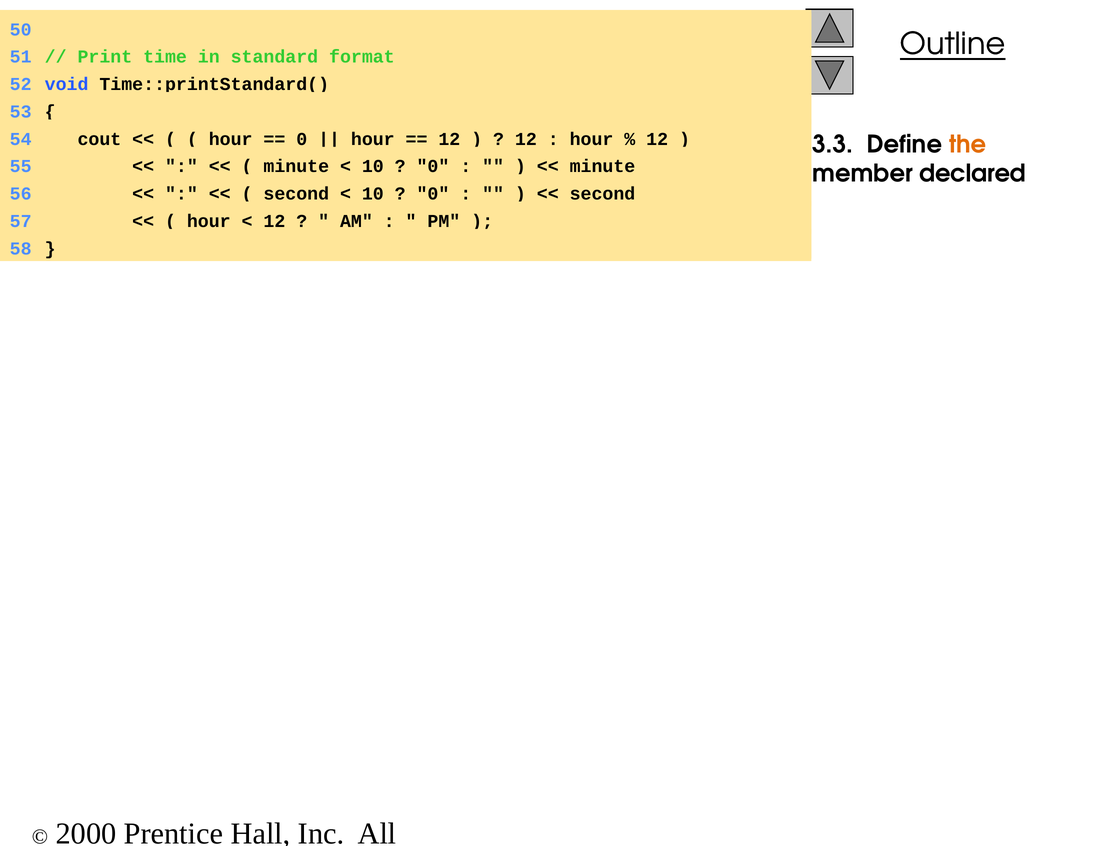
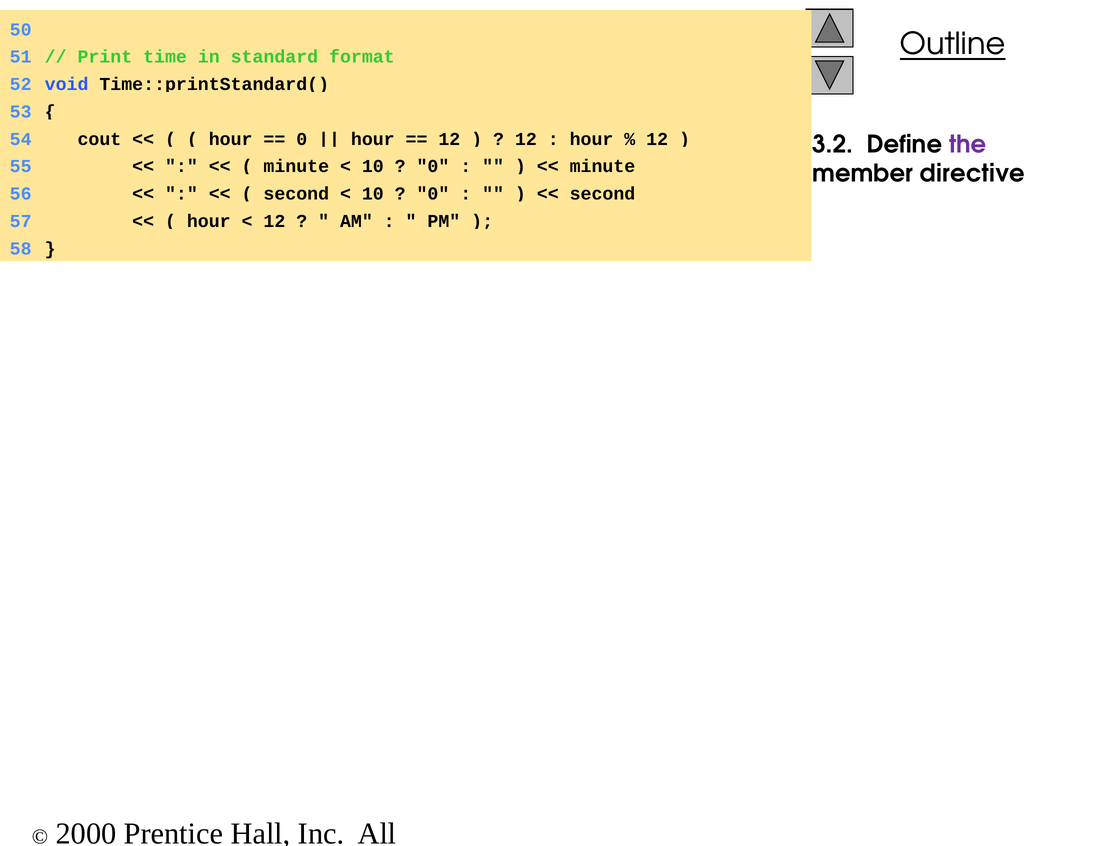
3.3: 3.3 -> 3.2
the colour: orange -> purple
declared: declared -> directive
